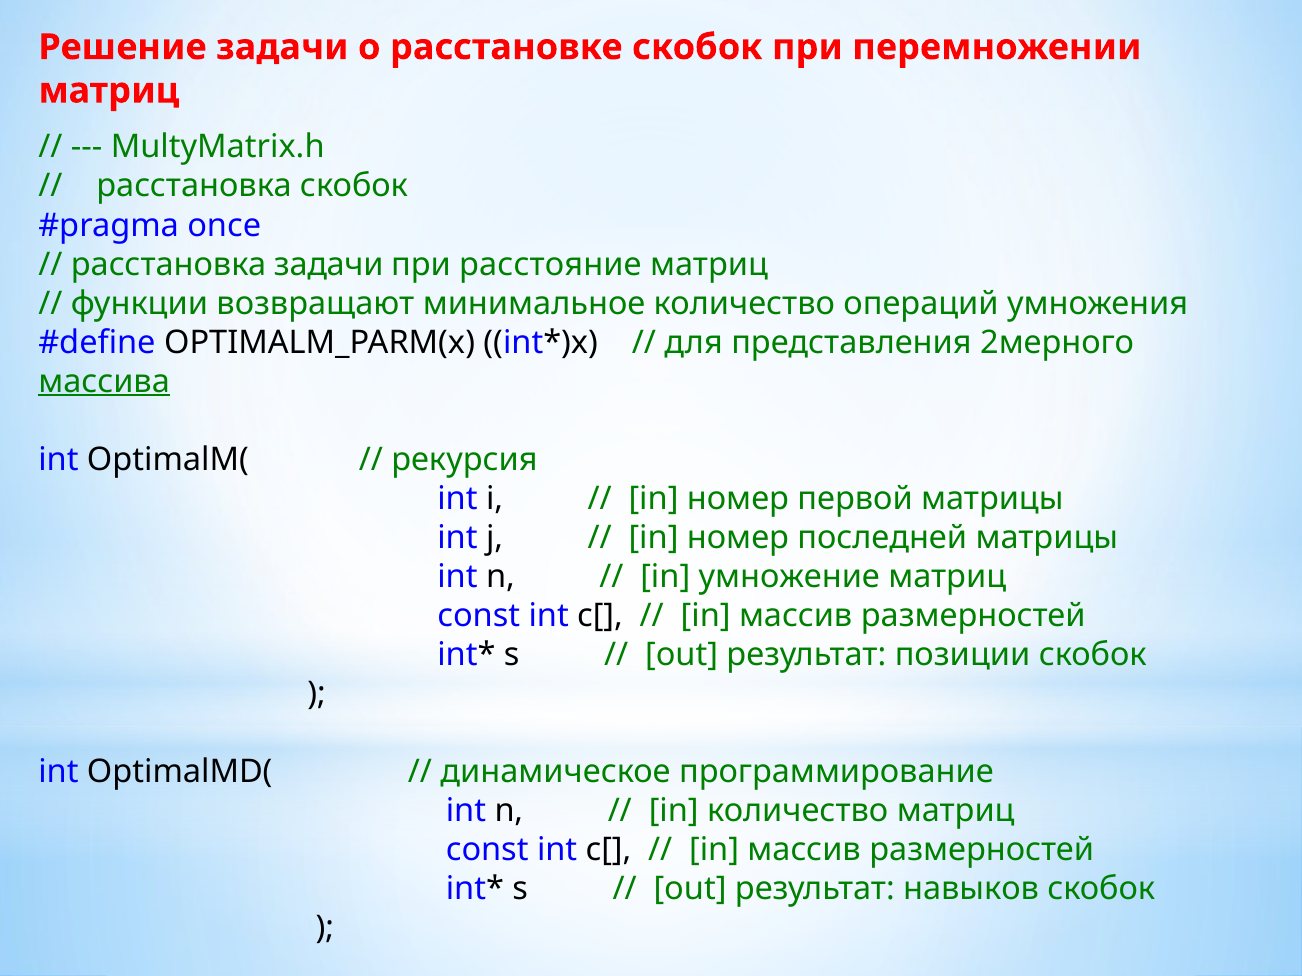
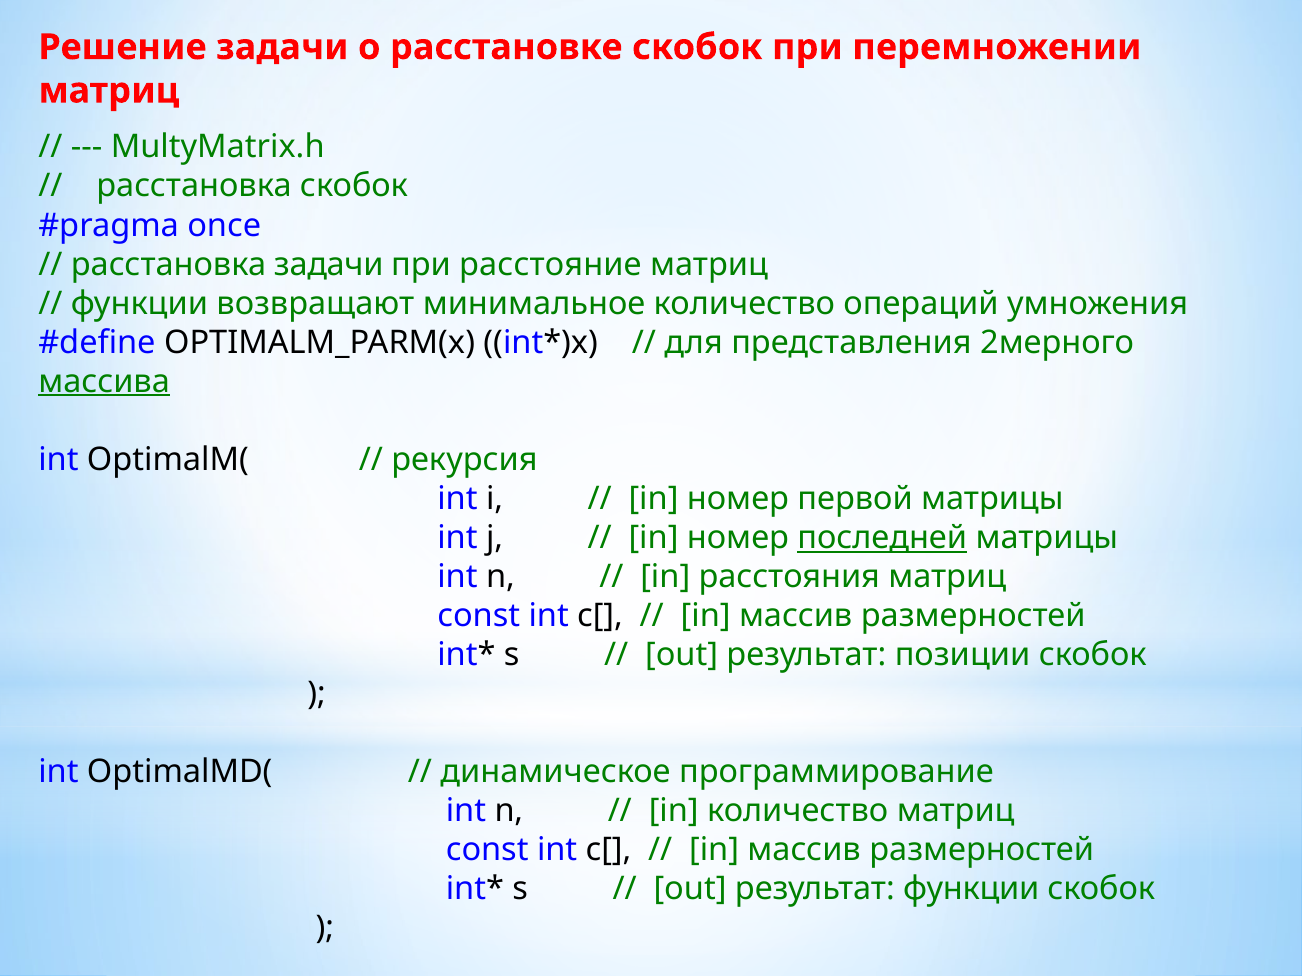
последней underline: none -> present
умножение: умножение -> расстояния
результат навыков: навыков -> функции
